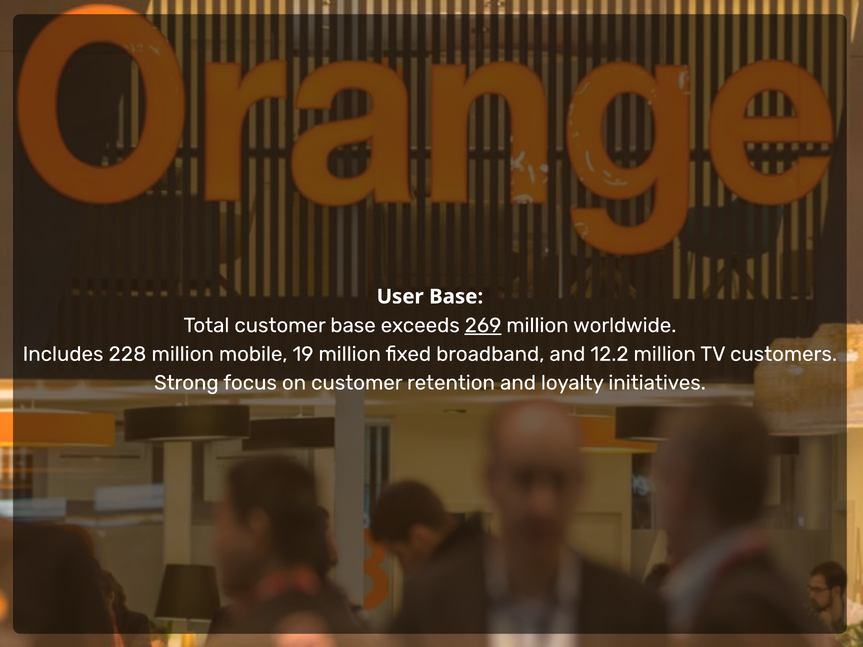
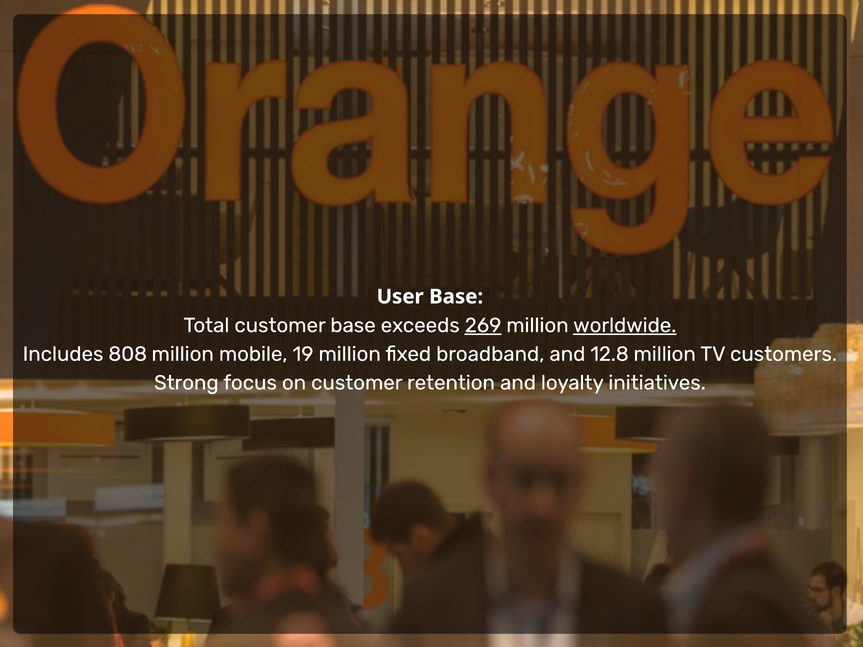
worldwide underline: none -> present
228: 228 -> 808
12.2: 12.2 -> 12.8
